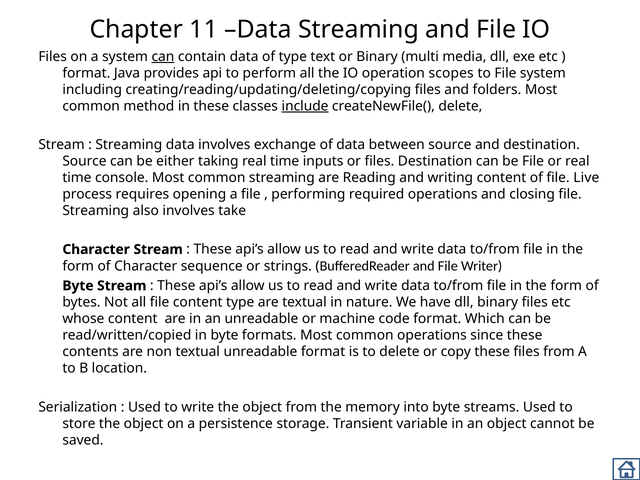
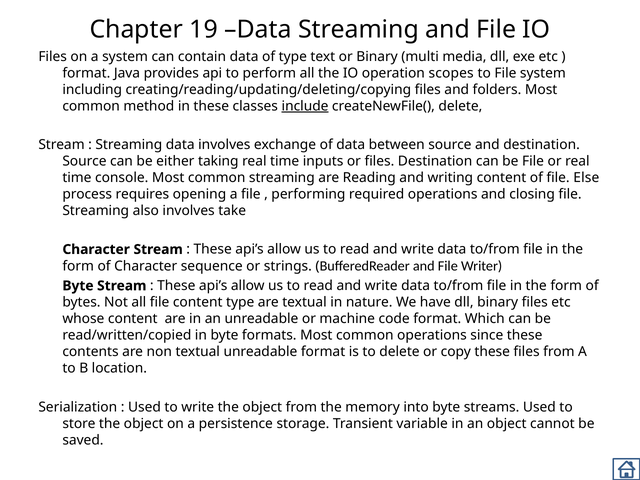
11: 11 -> 19
can at (163, 57) underline: present -> none
Live: Live -> Else
